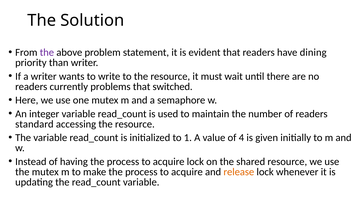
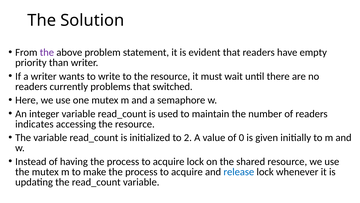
dining: dining -> empty
standard: standard -> indicates
1: 1 -> 2
4: 4 -> 0
release colour: orange -> blue
